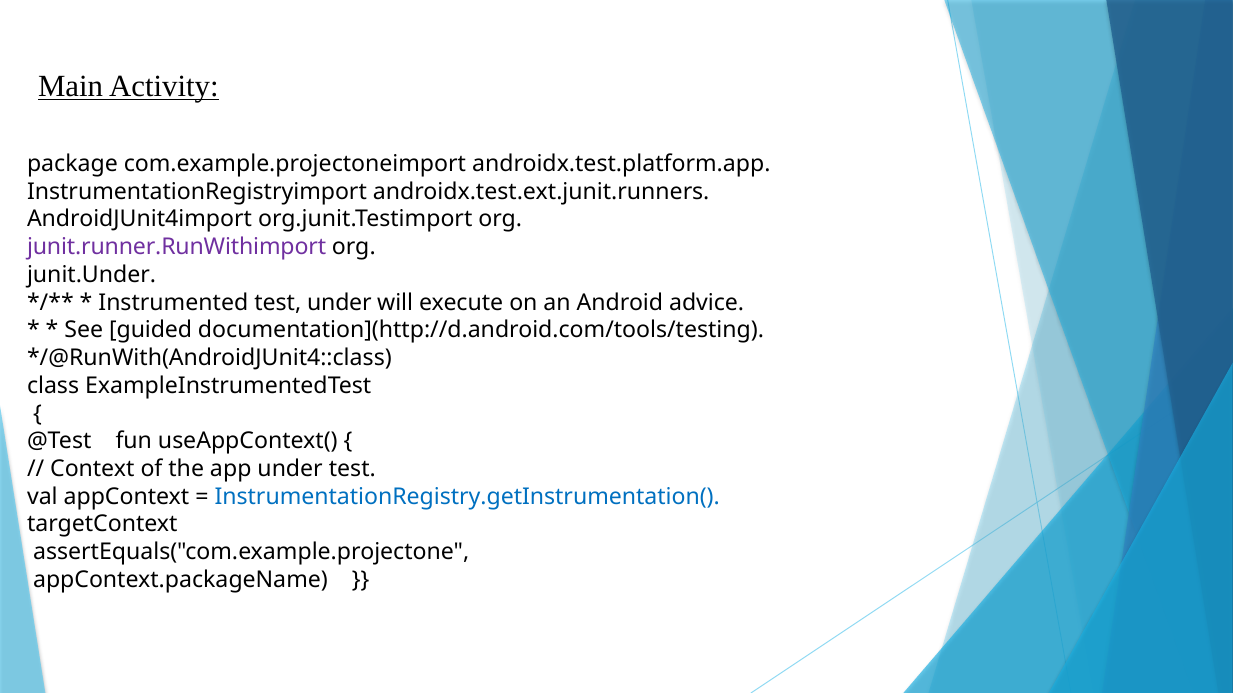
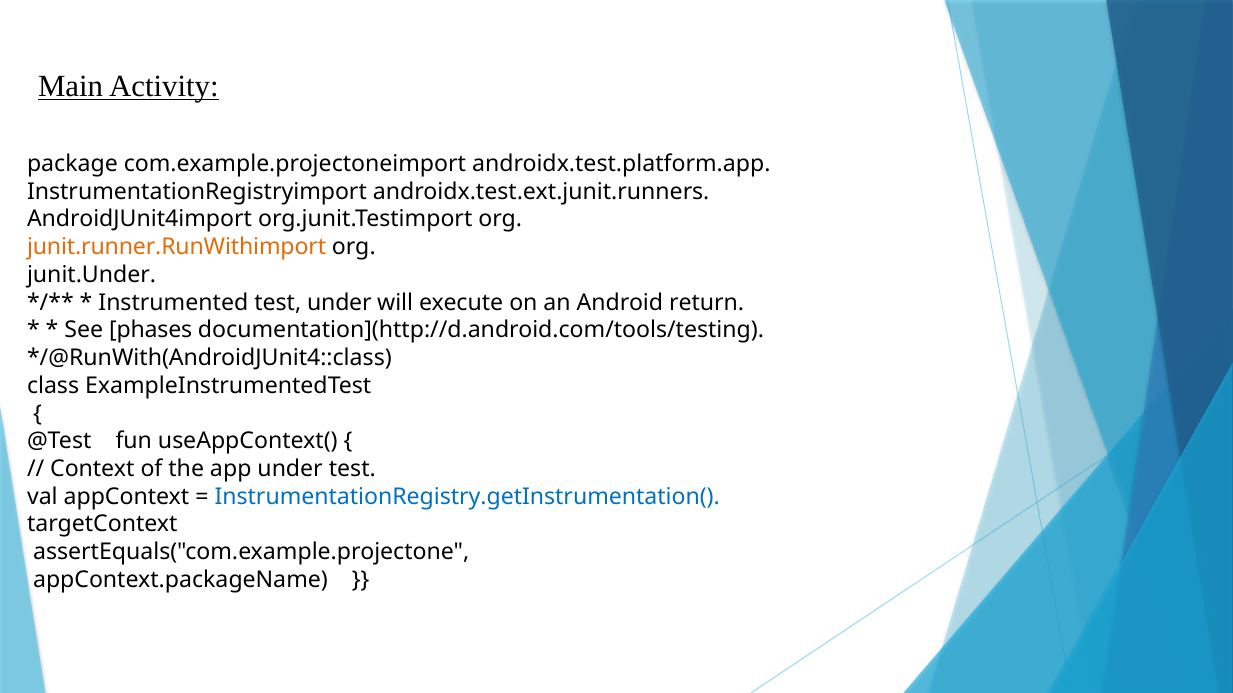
junit.runner.RunWithimport colour: purple -> orange
advice: advice -> return
guided: guided -> phases
